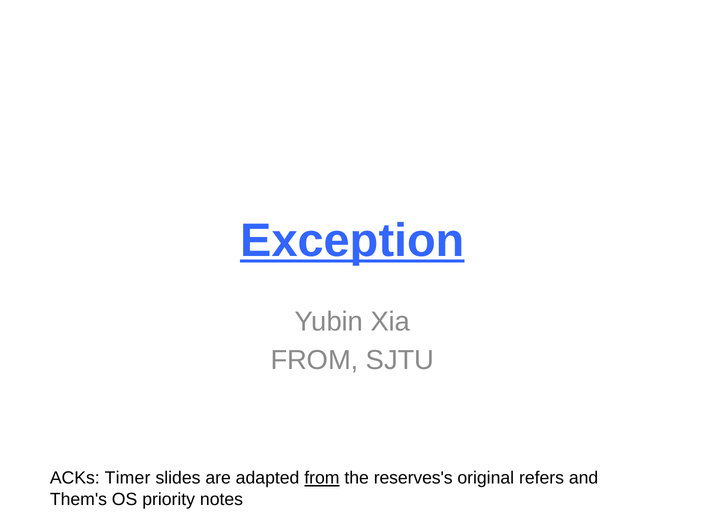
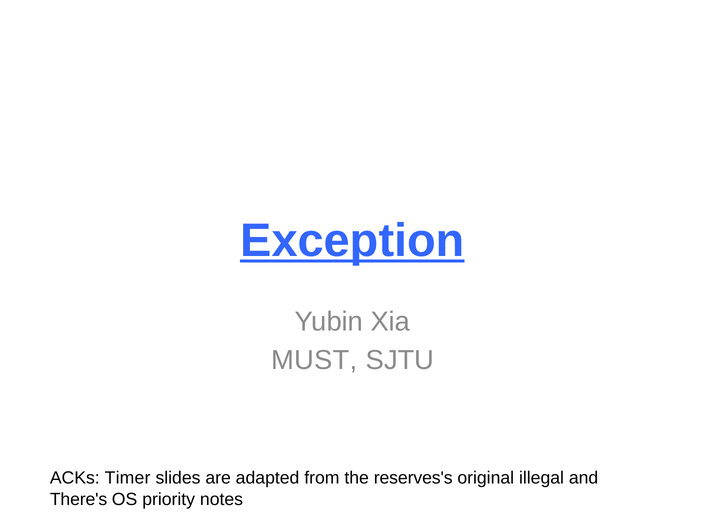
FROM at (315, 360): FROM -> MUST
from at (322, 478) underline: present -> none
refers: refers -> illegal
Them's: Them's -> There's
